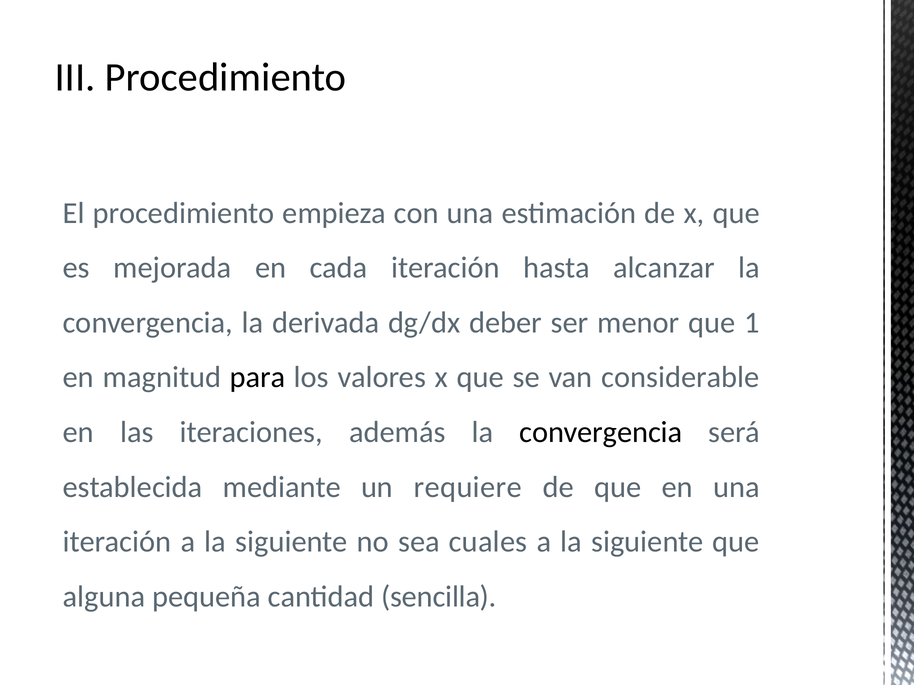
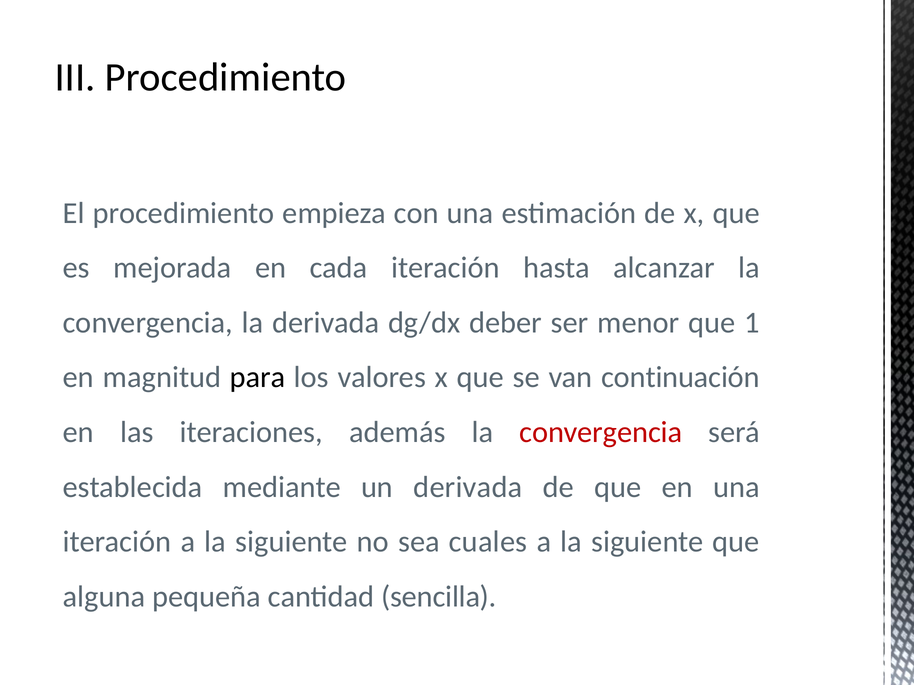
considerable: considerable -> continuación
convergencia at (601, 433) colour: black -> red
un requiere: requiere -> derivada
